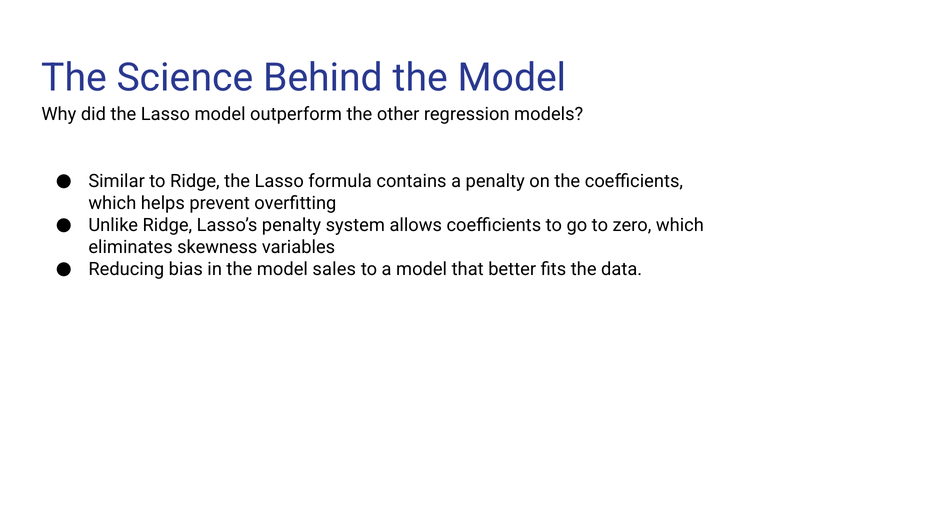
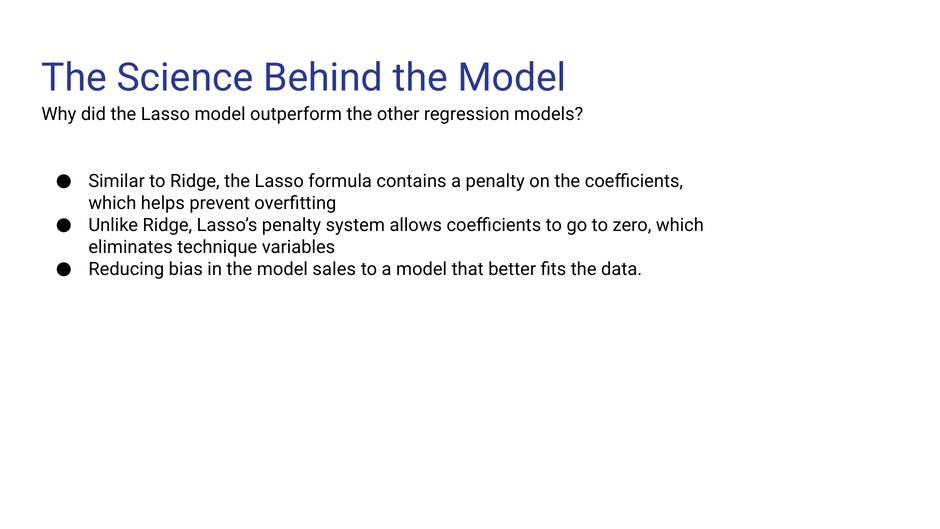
skewness: skewness -> technique
